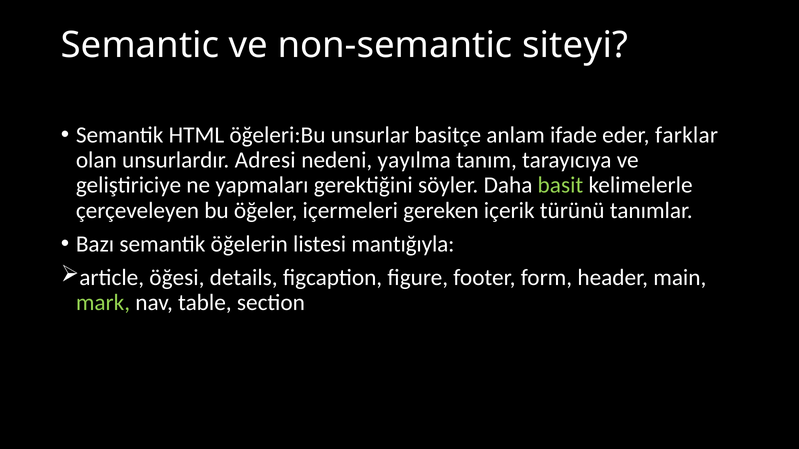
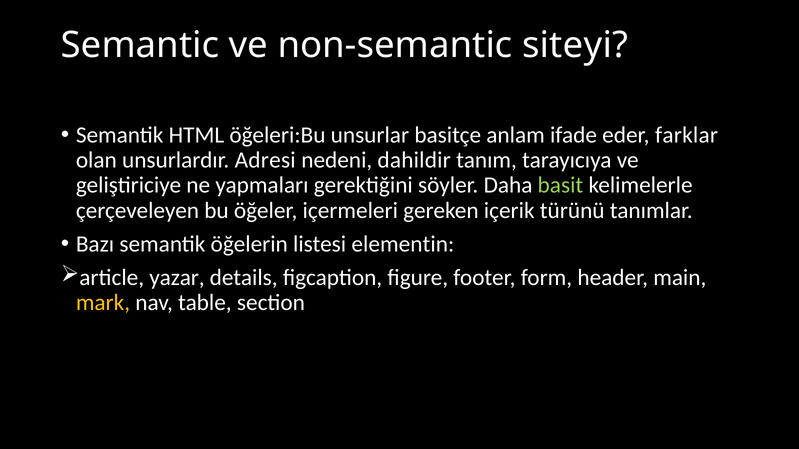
yayılma: yayılma -> dahildir
mantığıyla: mantığıyla -> elementin
öğesi: öğesi -> yazar
mark colour: light green -> yellow
